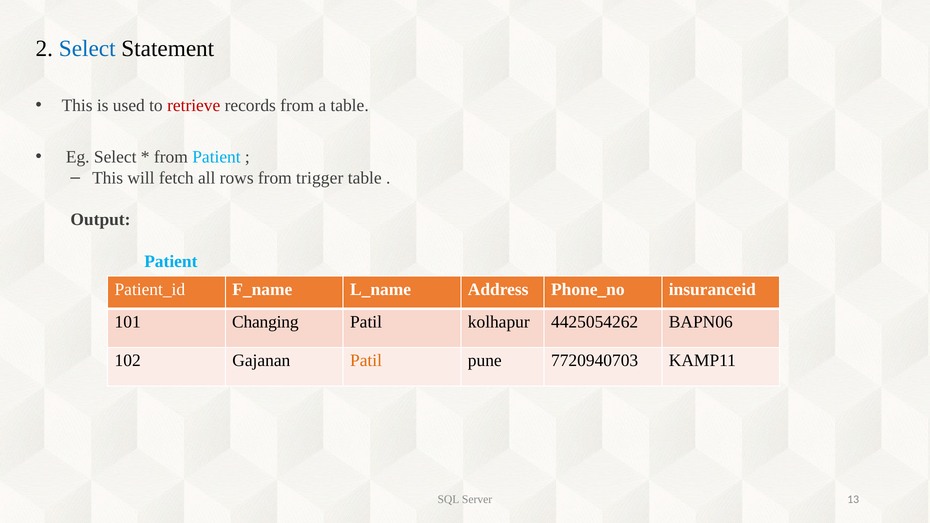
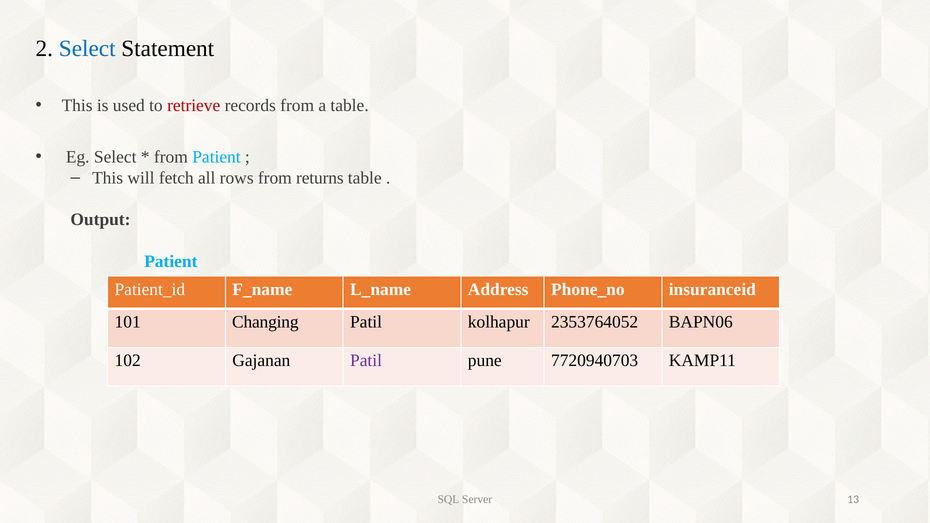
trigger: trigger -> returns
4425054262: 4425054262 -> 2353764052
Patil at (366, 361) colour: orange -> purple
